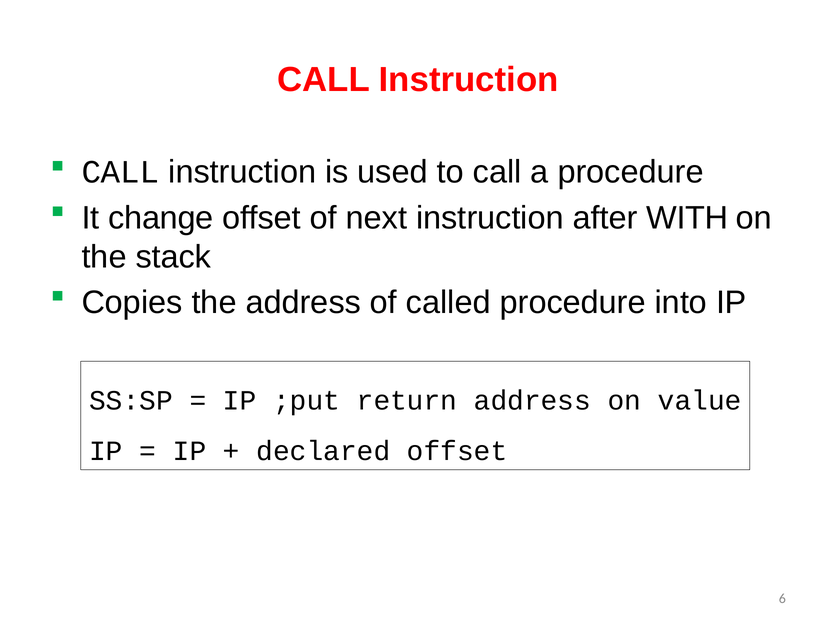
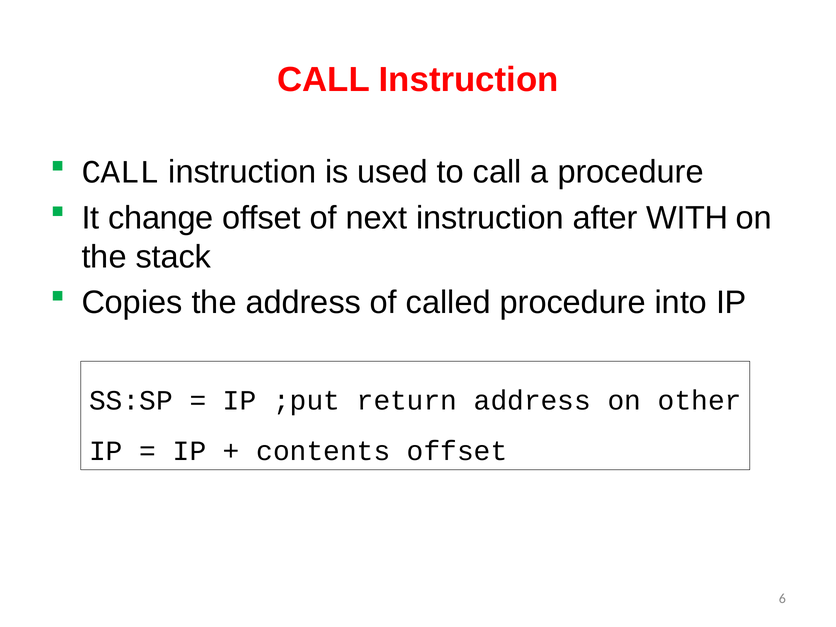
value: value -> other
declared: declared -> contents
